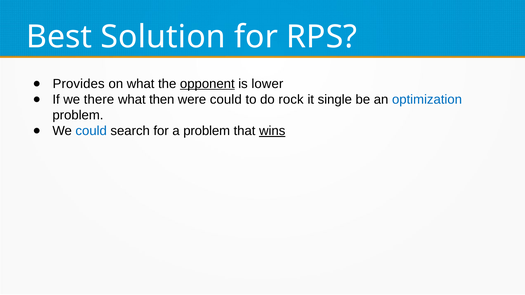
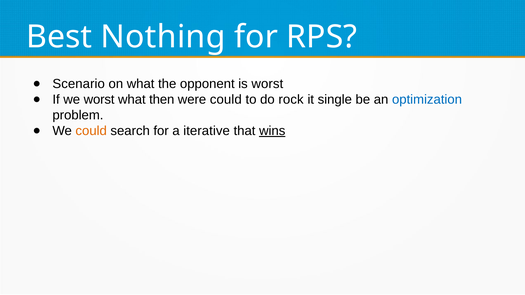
Solution: Solution -> Nothing
Provides: Provides -> Scenario
opponent underline: present -> none
is lower: lower -> worst
we there: there -> worst
could at (91, 131) colour: blue -> orange
a problem: problem -> iterative
